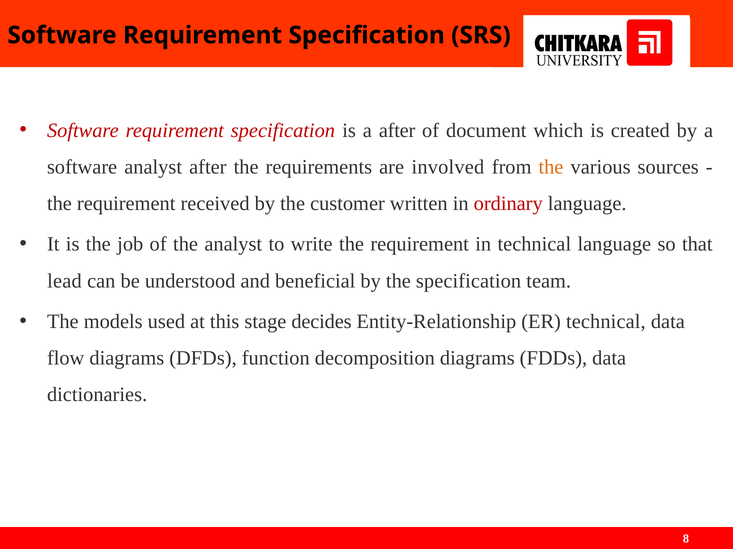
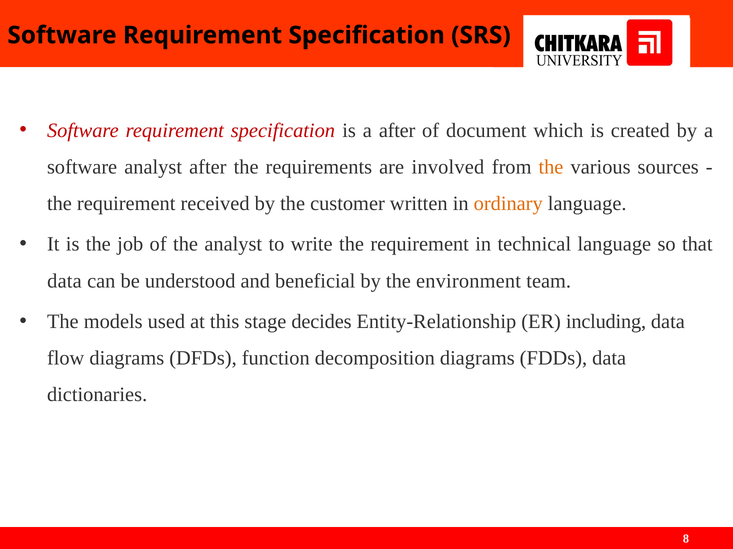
ordinary colour: red -> orange
lead at (64, 281): lead -> data
the specification: specification -> environment
ER technical: technical -> including
